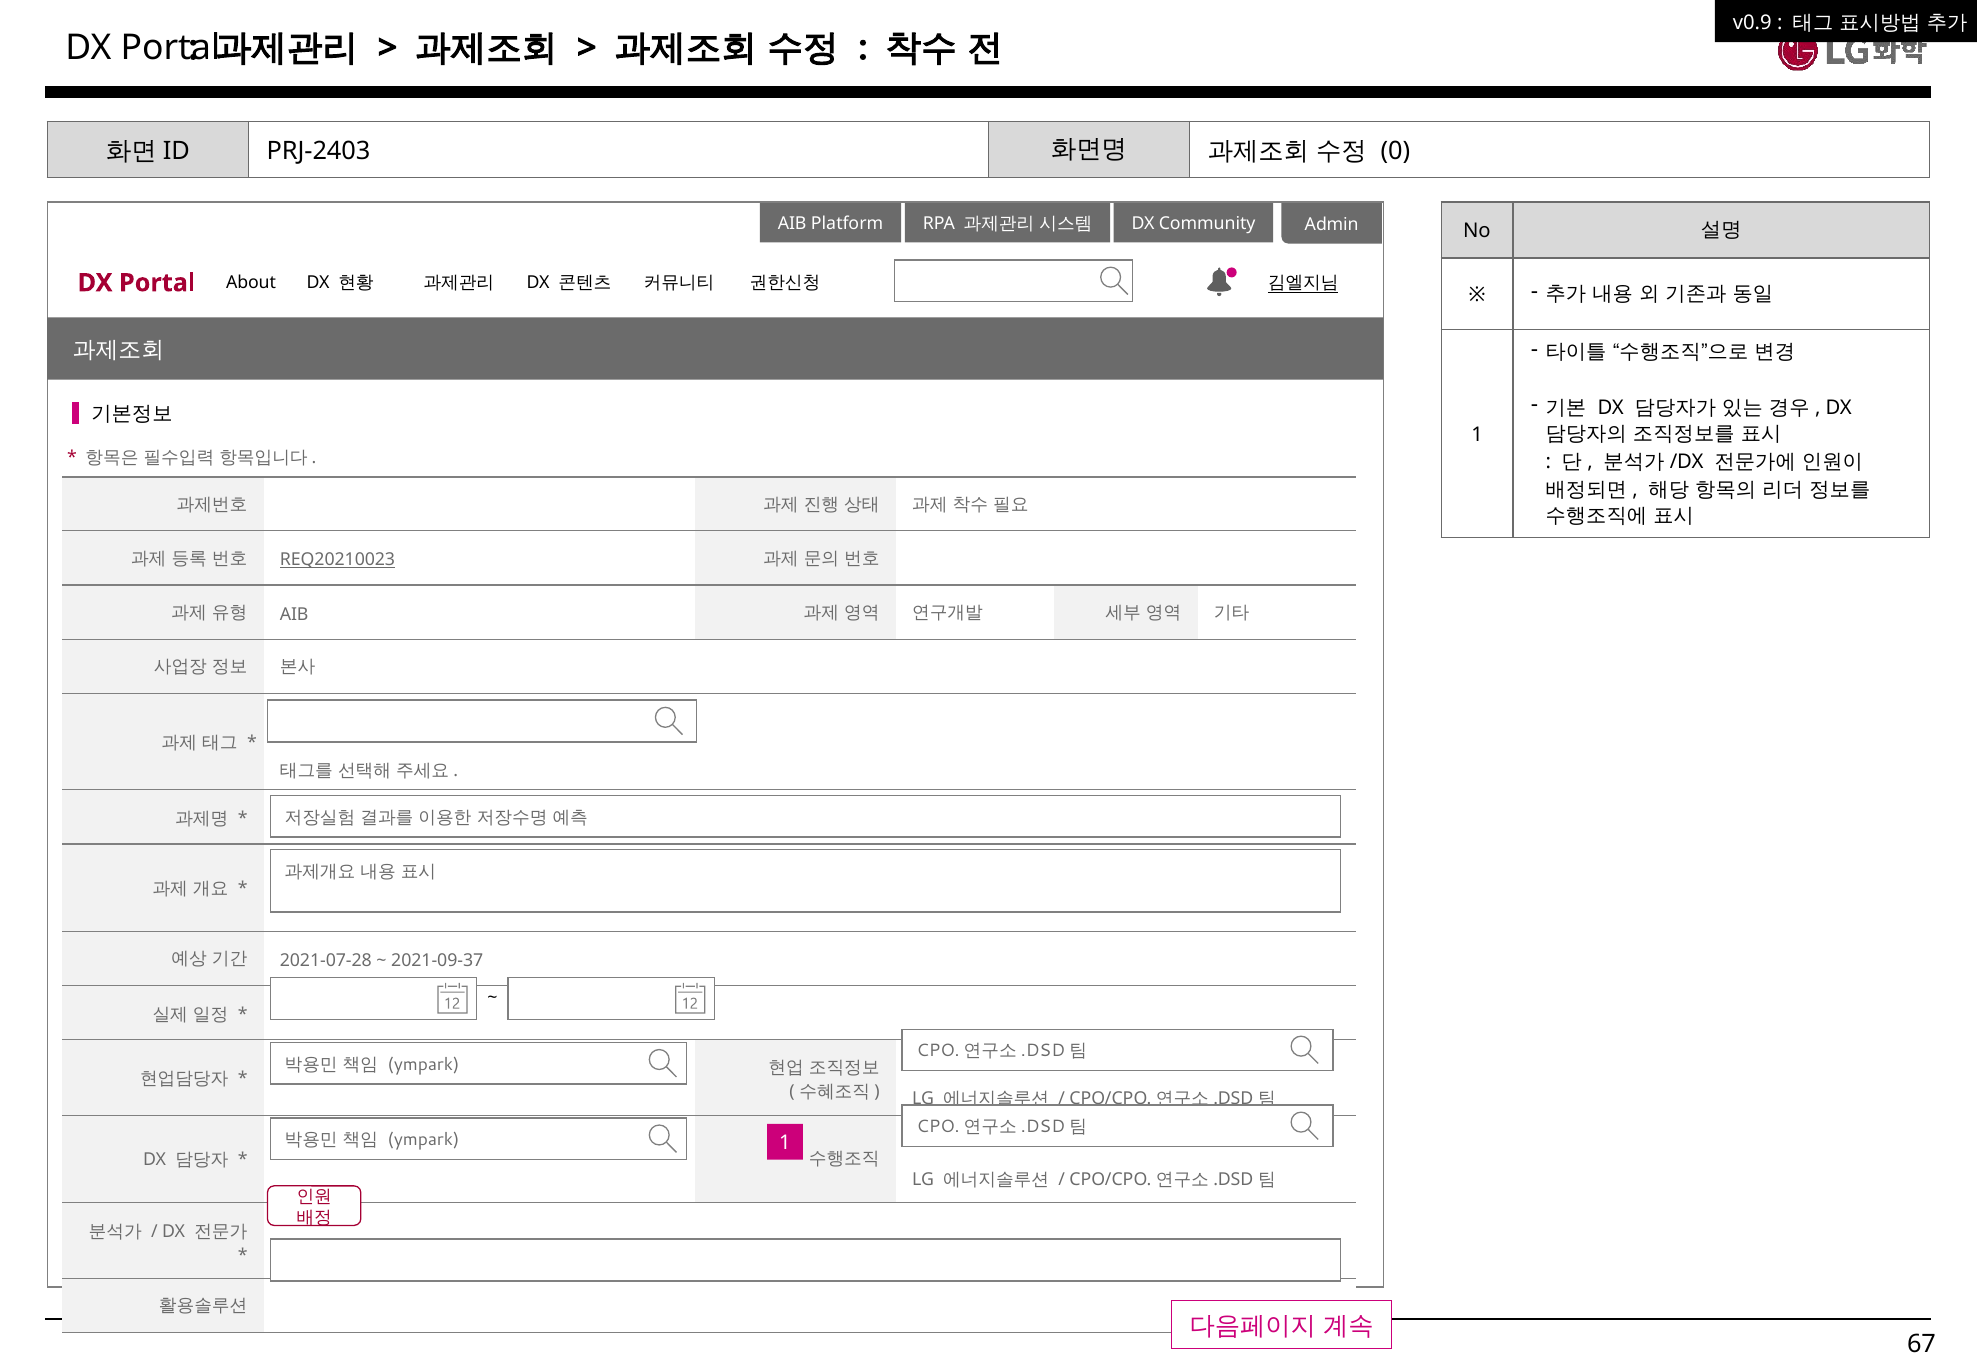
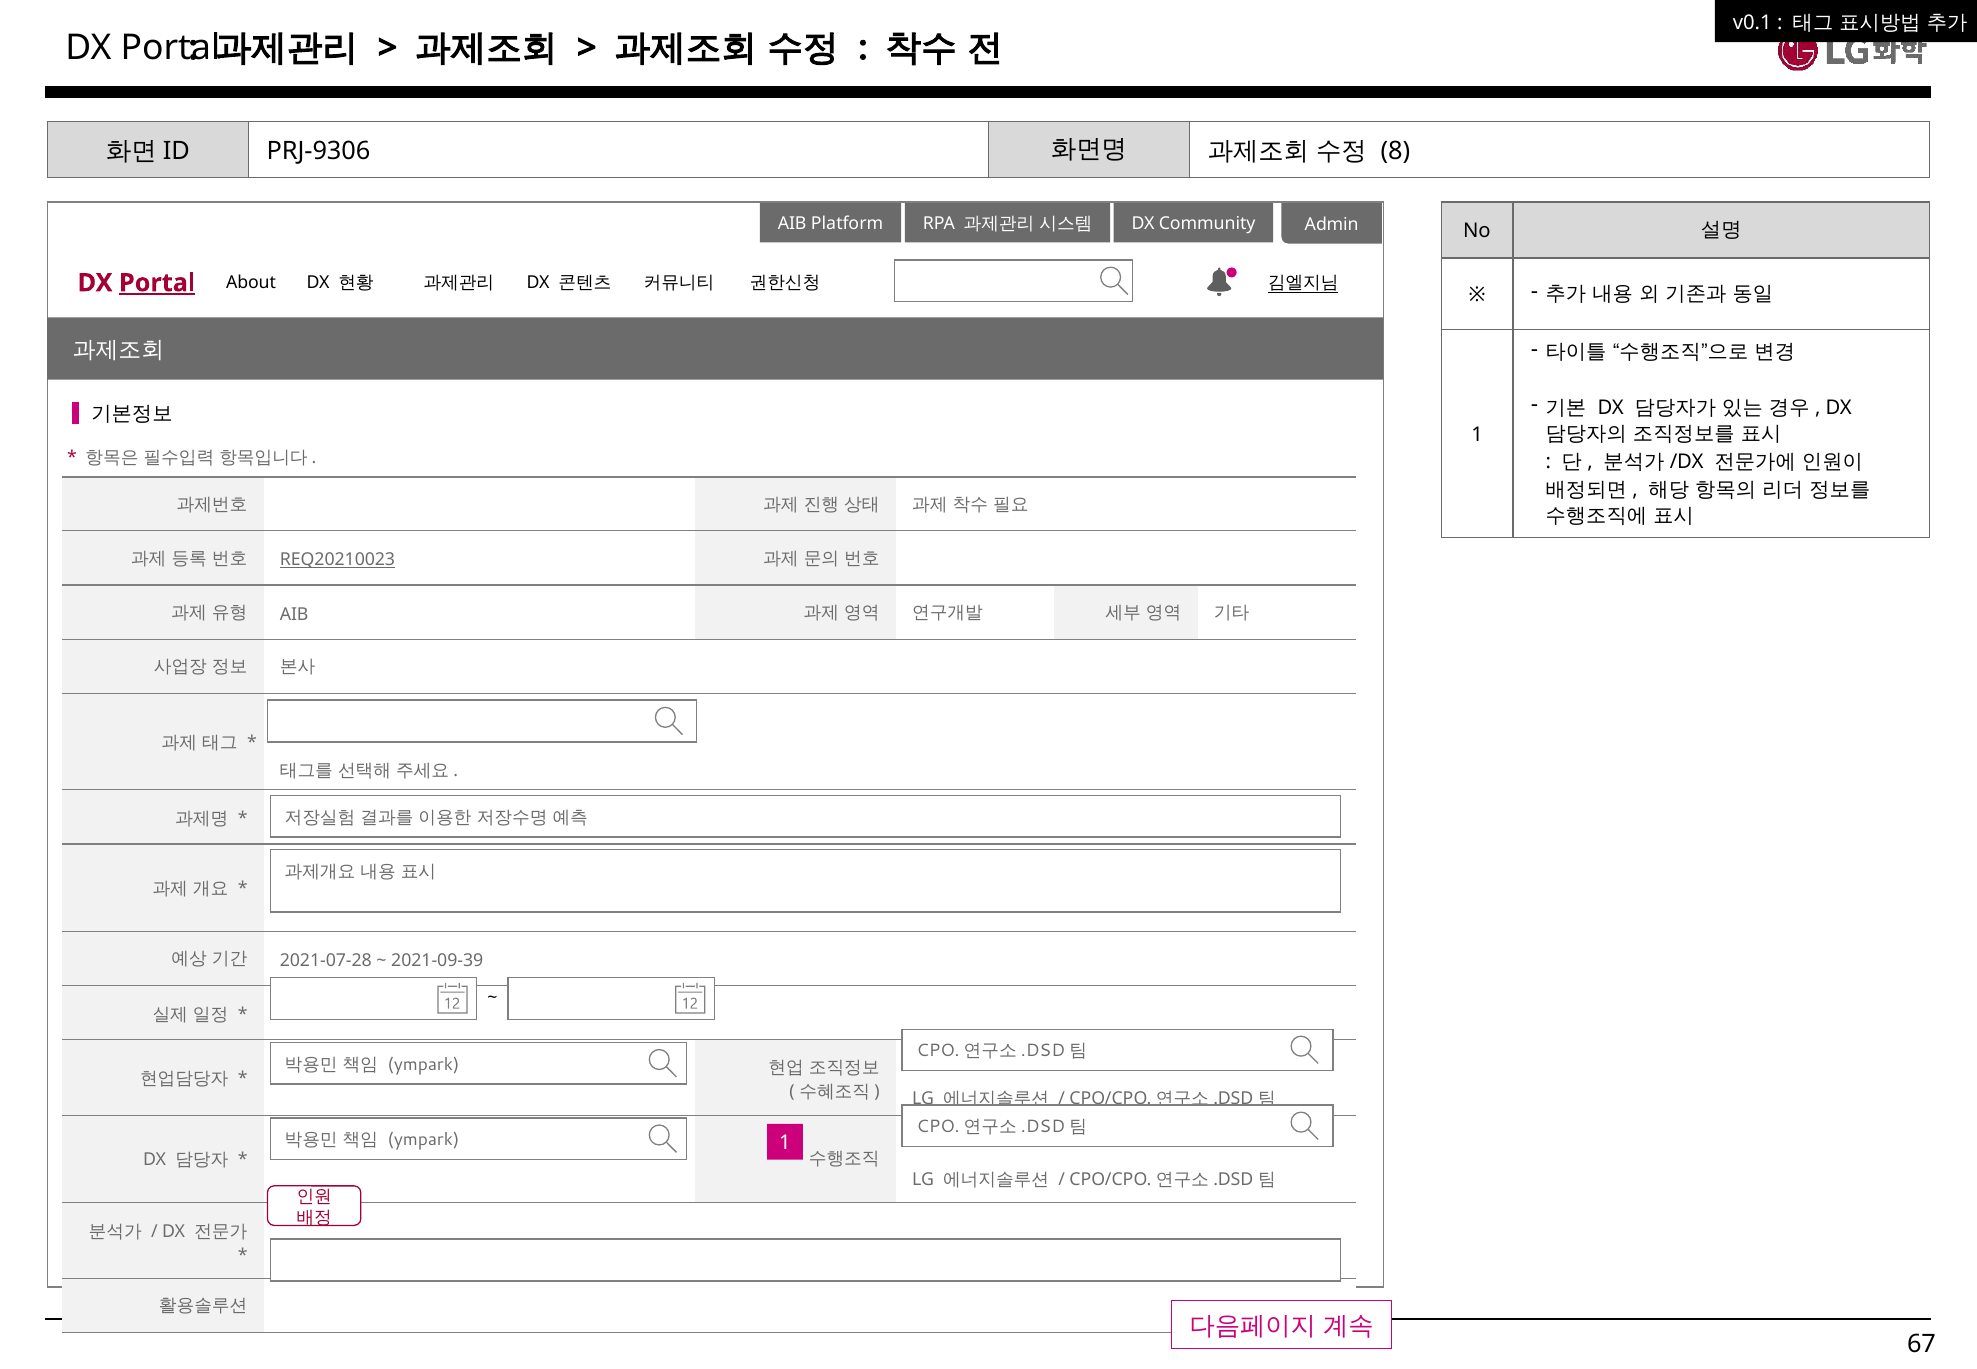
v0.9: v0.9 -> v0.1
PRJ-2403: PRJ-2403 -> PRJ-9306
0: 0 -> 8
Portal at (157, 283) underline: none -> present
2021-09-37: 2021-09-37 -> 2021-09-39
